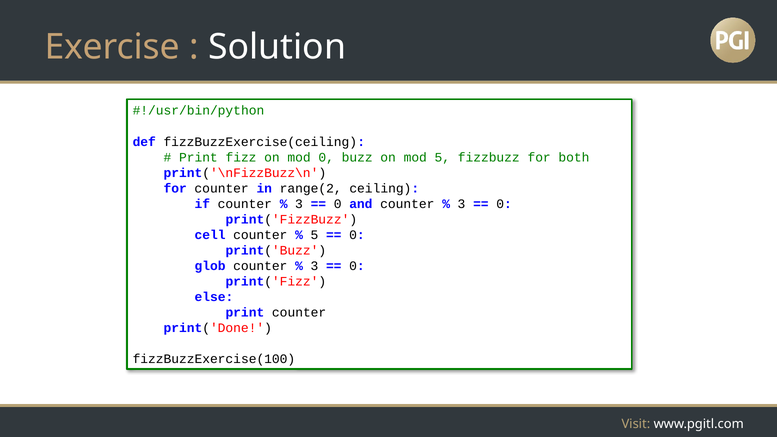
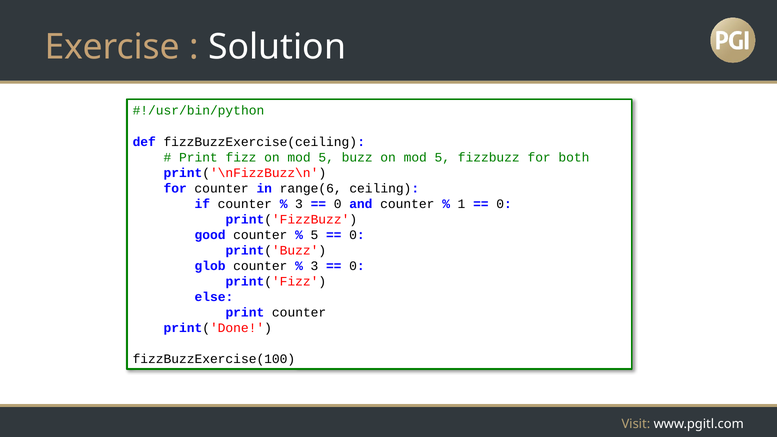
fizz on mod 0: 0 -> 5
range(2: range(2 -> range(6
3 at (461, 204): 3 -> 1
cell: cell -> good
